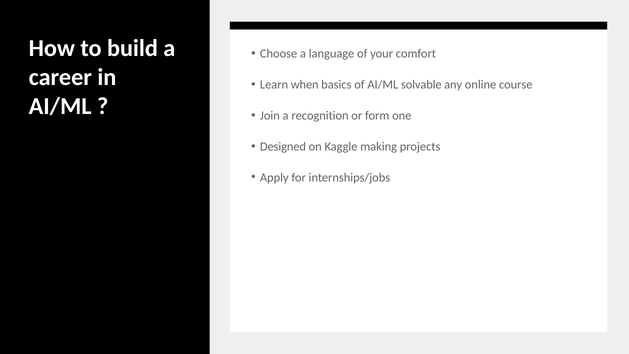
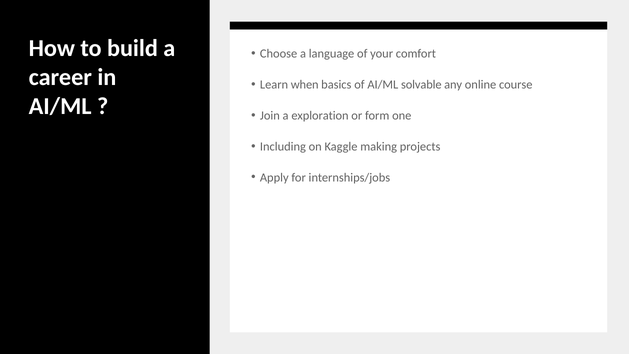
recognition: recognition -> exploration
Designed: Designed -> Including
